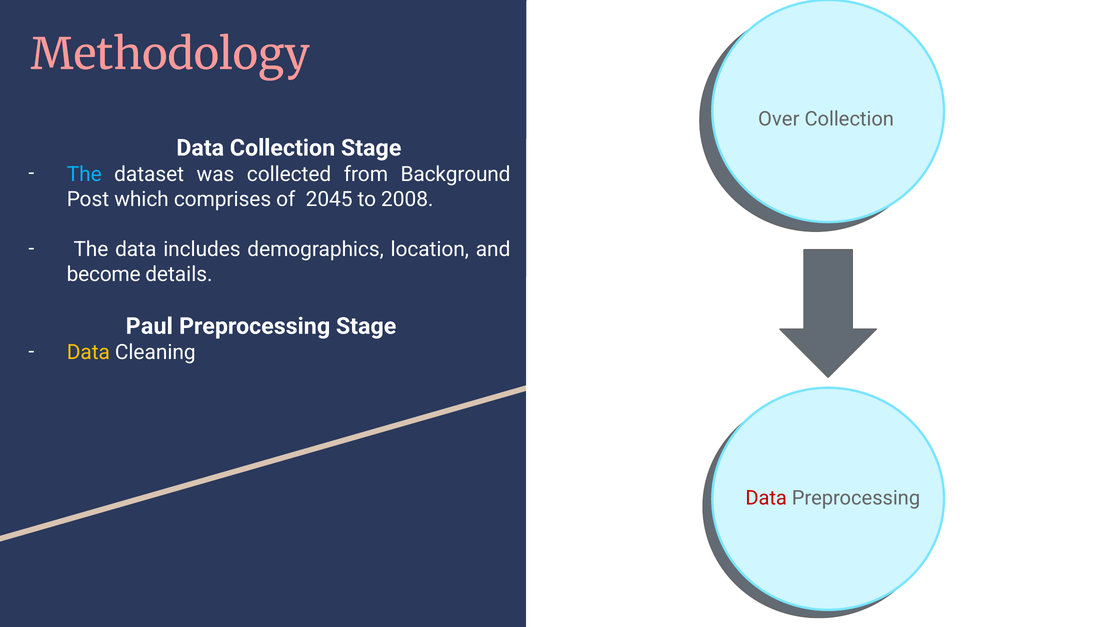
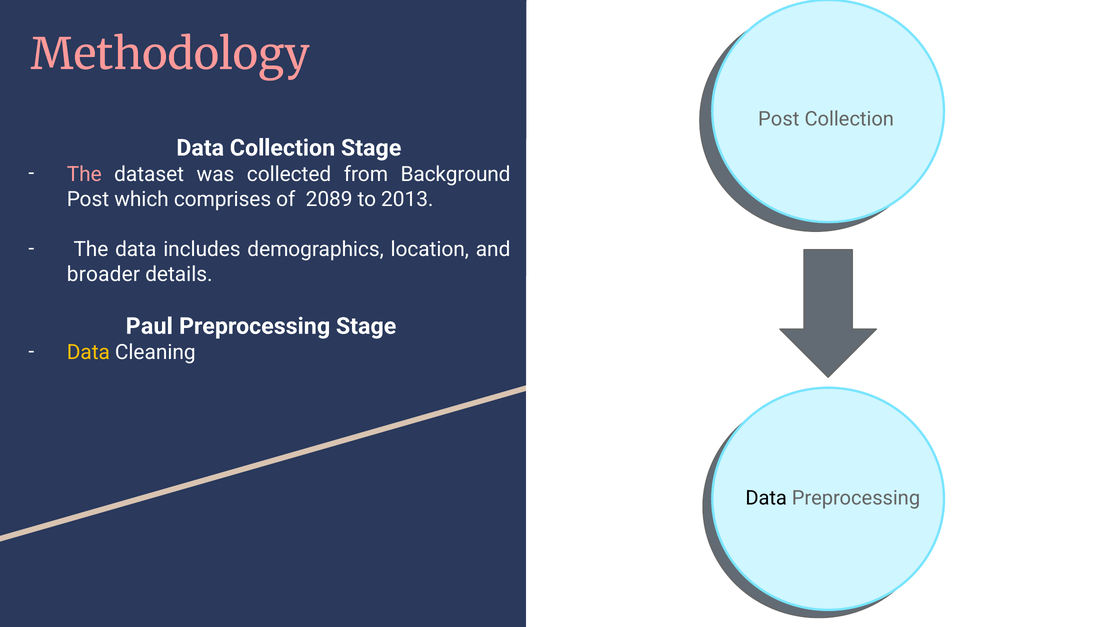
Over at (779, 119): Over -> Post
The at (84, 174) colour: light blue -> pink
2045: 2045 -> 2089
2008: 2008 -> 2013
become: become -> broader
Data at (766, 498) colour: red -> black
